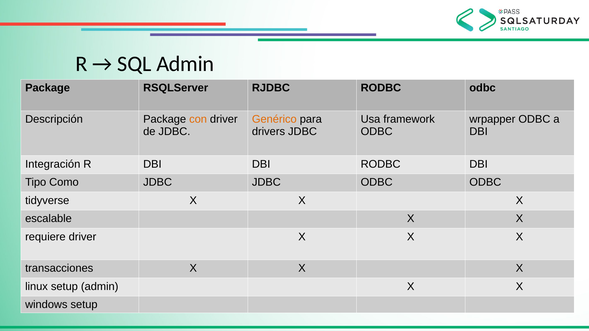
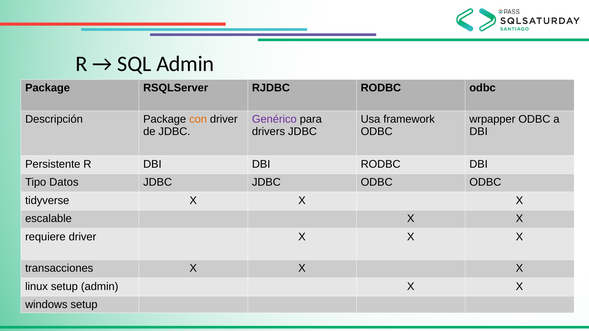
Genérico colour: orange -> purple
Integración: Integración -> Persistente
Como: Como -> Datos
